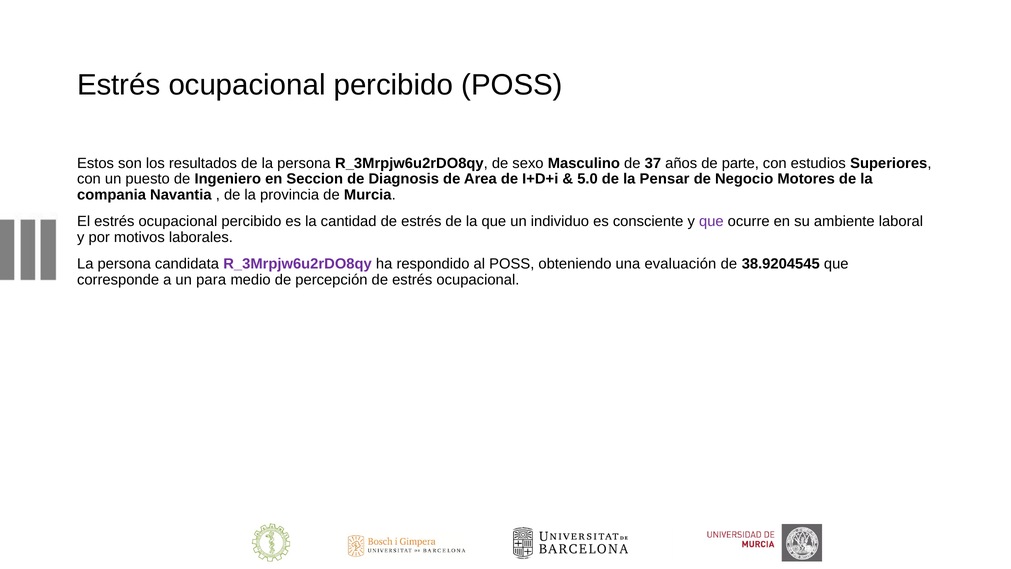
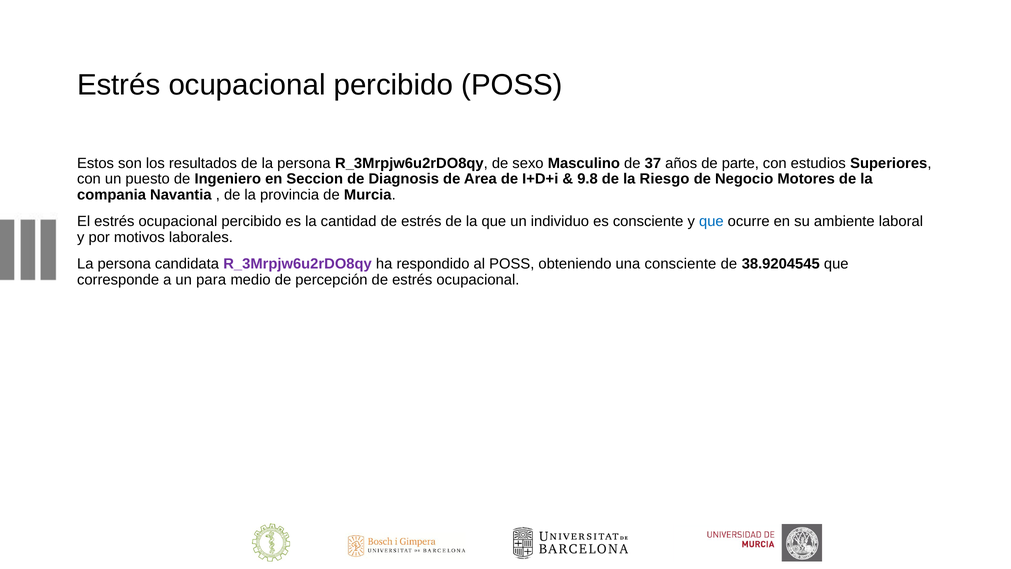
5.0: 5.0 -> 9.8
Pensar: Pensar -> Riesgo
que at (711, 221) colour: purple -> blue
una evaluación: evaluación -> consciente
